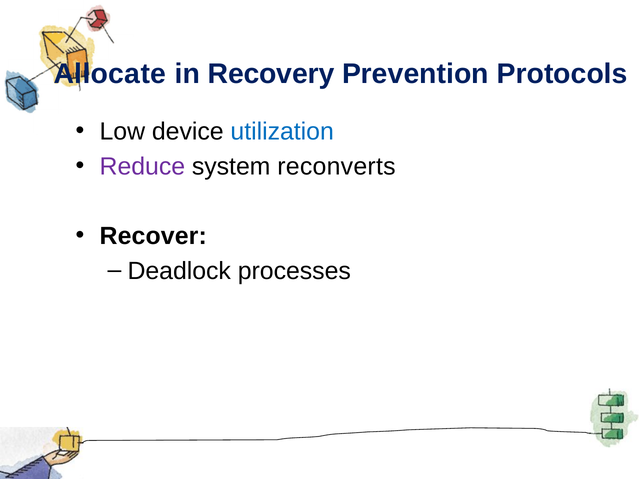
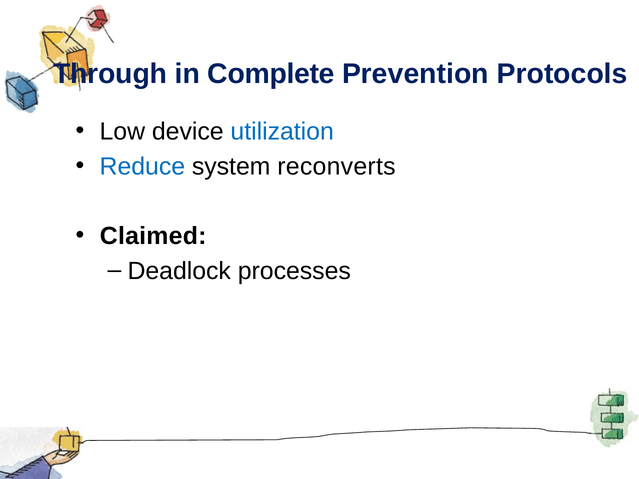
Allocate: Allocate -> Through
Recovery: Recovery -> Complete
Reduce colour: purple -> blue
Recover: Recover -> Claimed
